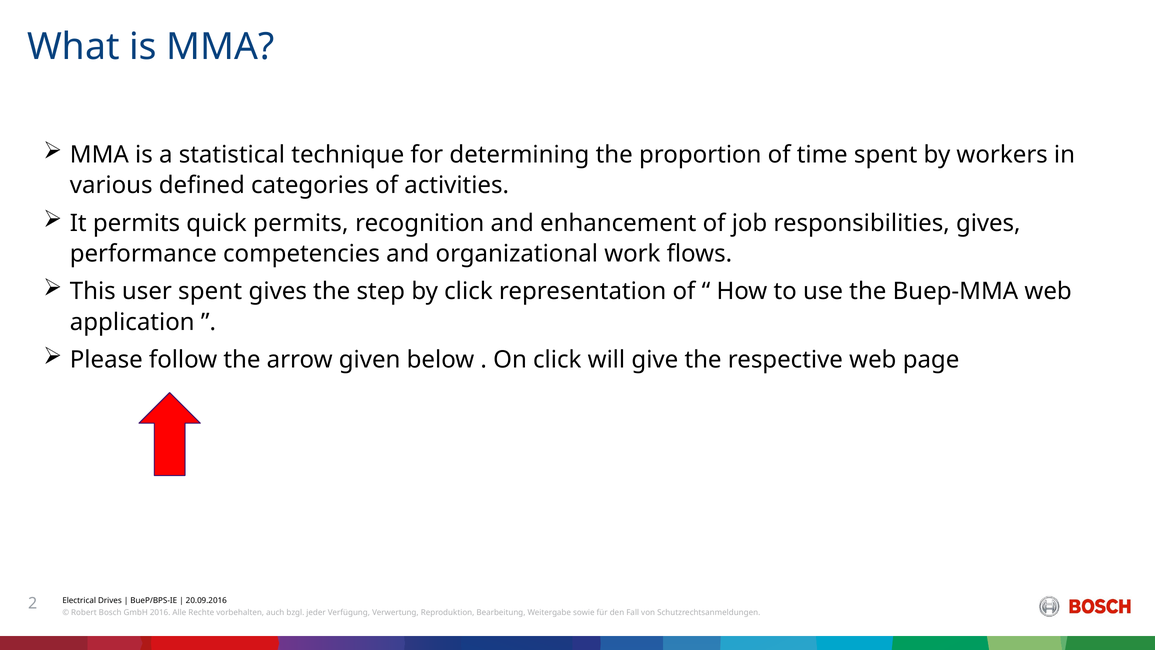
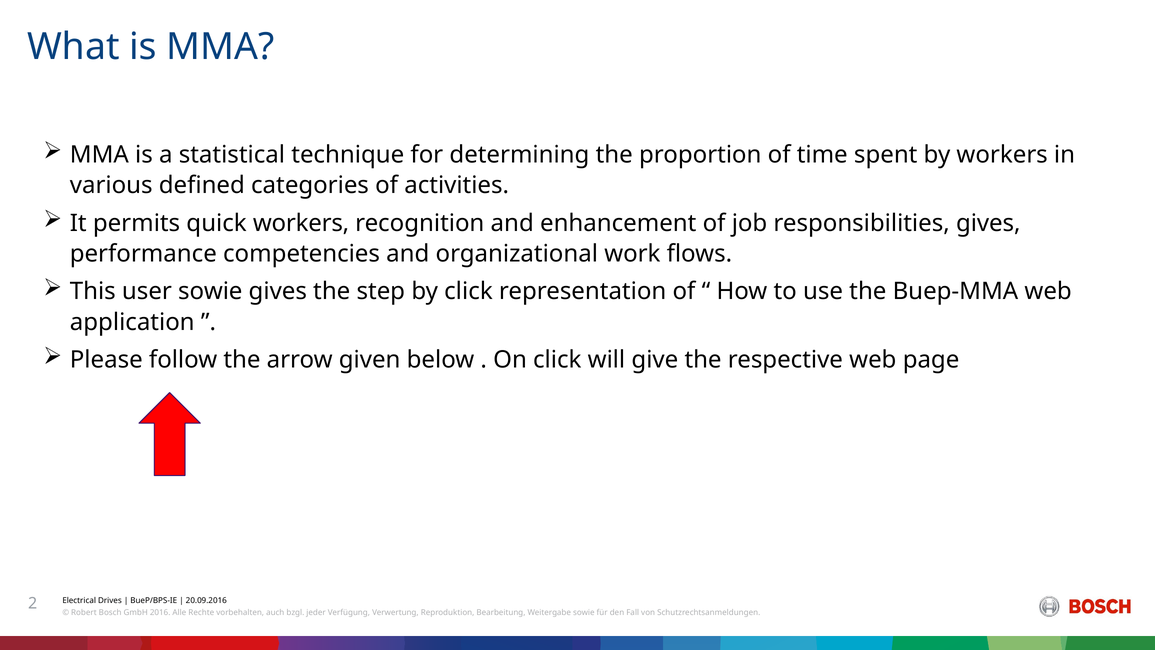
quick permits: permits -> workers
user spent: spent -> sowie
